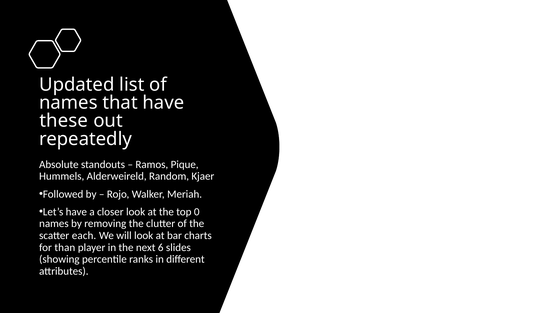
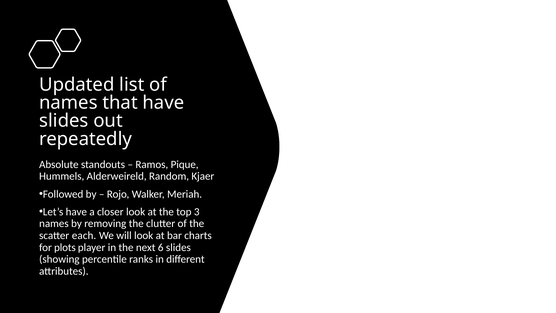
these at (64, 121): these -> slides
0: 0 -> 3
than: than -> plots
